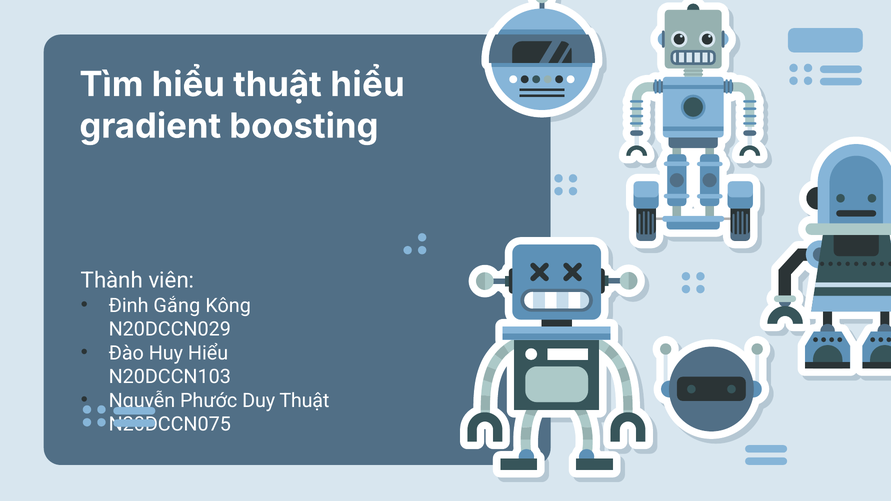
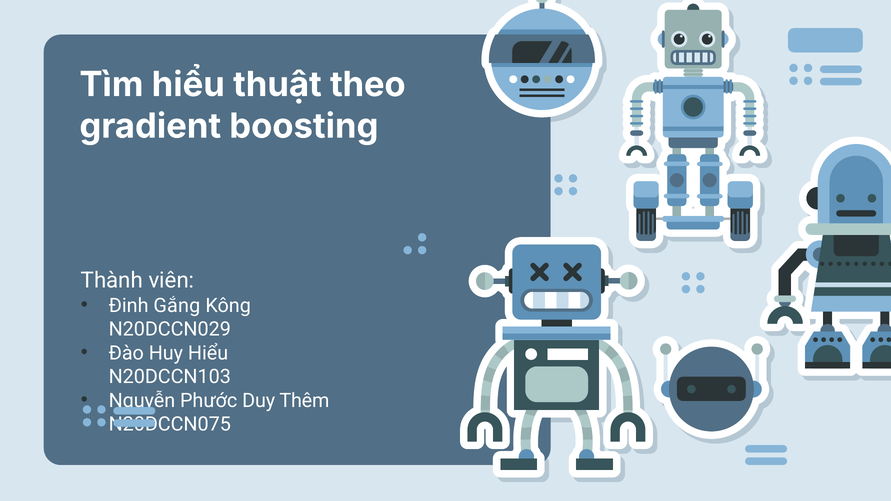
thuật hiểu: hiểu -> theo
Duy Thuật: Thuật -> Thêm
